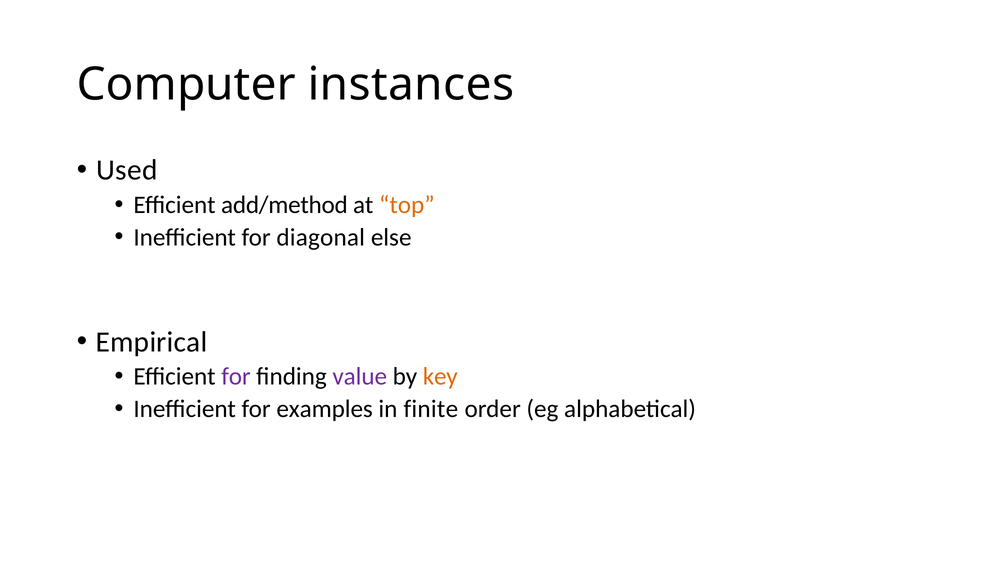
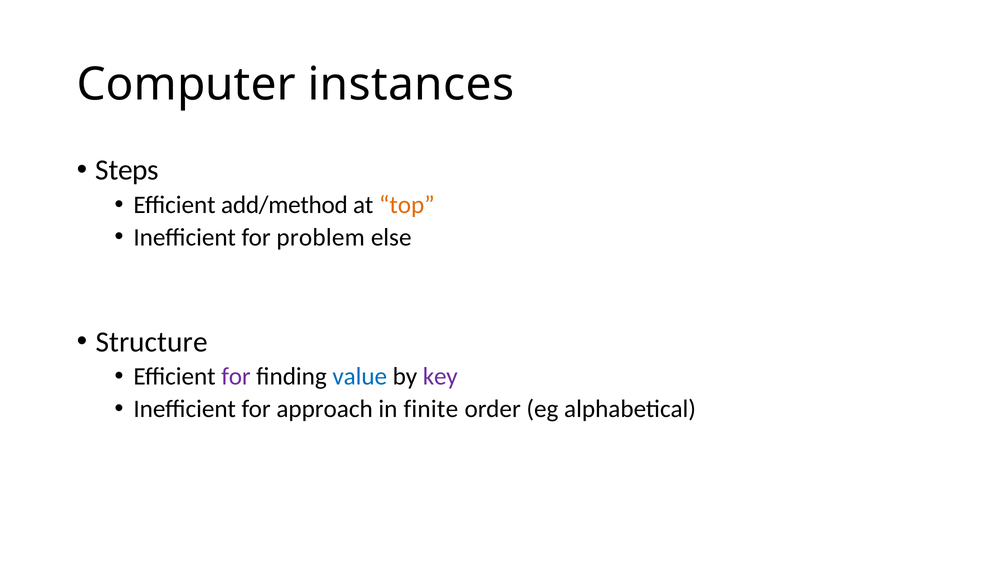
Used: Used -> Steps
diagonal: diagonal -> problem
Empirical: Empirical -> Structure
value colour: purple -> blue
key colour: orange -> purple
examples: examples -> approach
